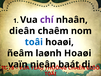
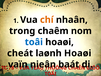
chí colour: purple -> orange
dieân: dieân -> trong
ñeâm: ñeâm -> cheát
